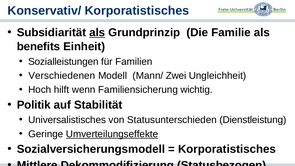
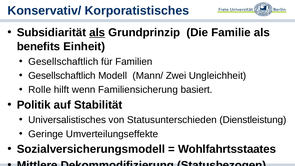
Sozialleistungen at (63, 62): Sozialleistungen -> Gesellschaftlich
Verschiedenen at (62, 76): Verschiedenen -> Gesellschaftlich
Hoch: Hoch -> Rolle
wichtig: wichtig -> basiert
Umverteilungseffekte underline: present -> none
Korporatistisches at (227, 149): Korporatistisches -> Wohlfahrtsstaates
